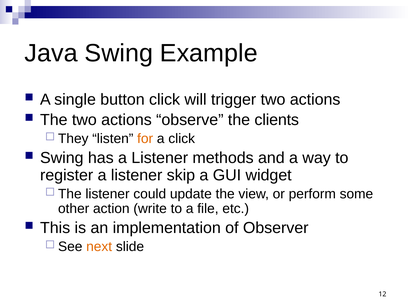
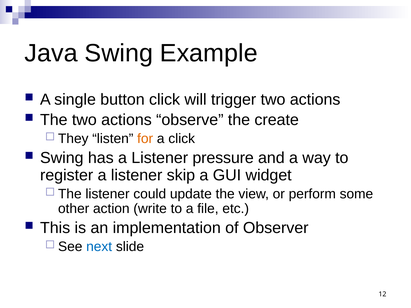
clients: clients -> create
methods: methods -> pressure
next colour: orange -> blue
